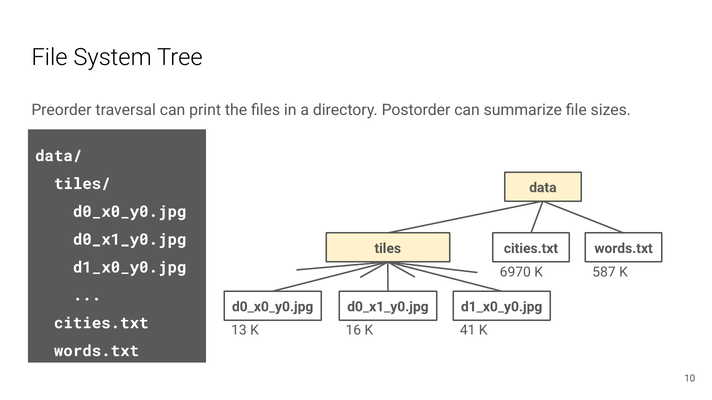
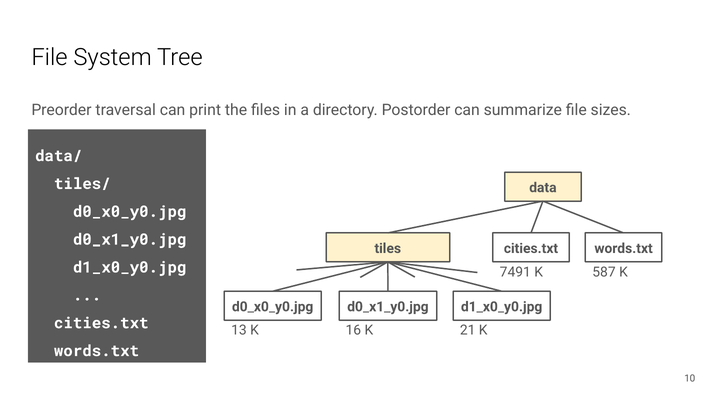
6970: 6970 -> 7491
41: 41 -> 21
